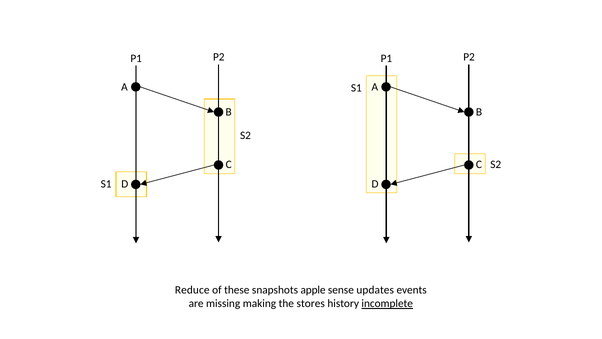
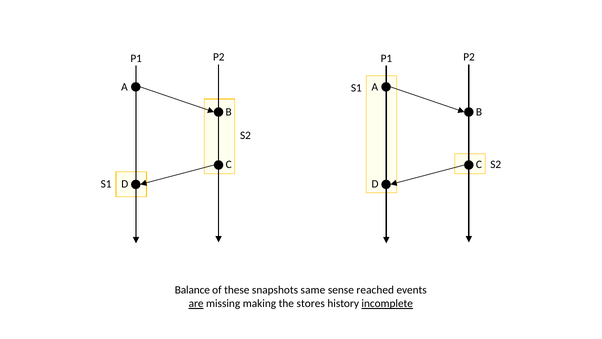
Reduce: Reduce -> Balance
apple: apple -> same
updates: updates -> reached
are underline: none -> present
